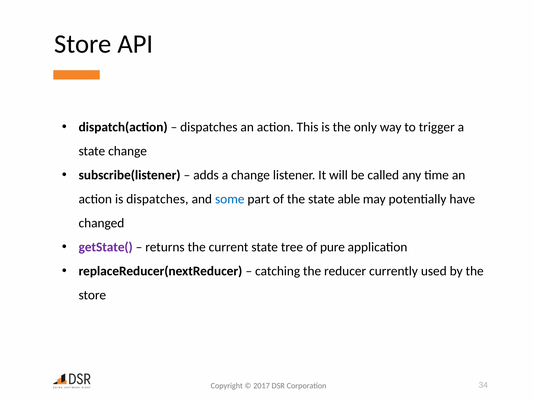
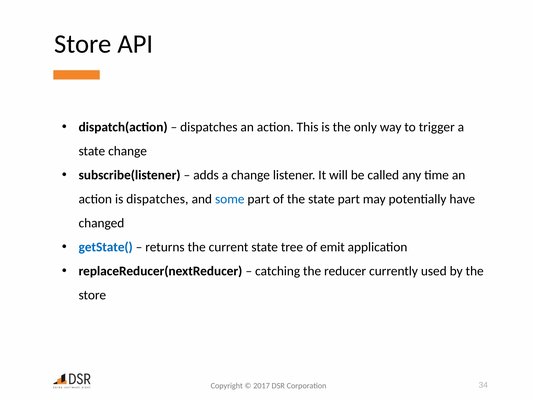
state able: able -> part
getState( colour: purple -> blue
pure: pure -> emit
